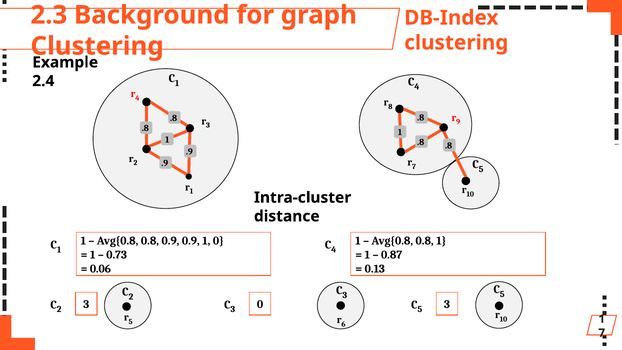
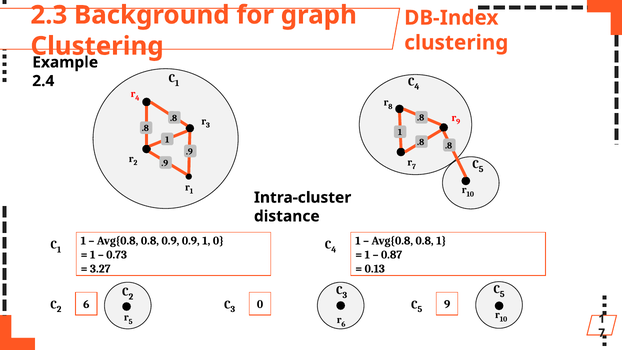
0.06: 0.06 -> 3.27
3 at (86, 304): 3 -> 6
3 at (447, 304): 3 -> 9
